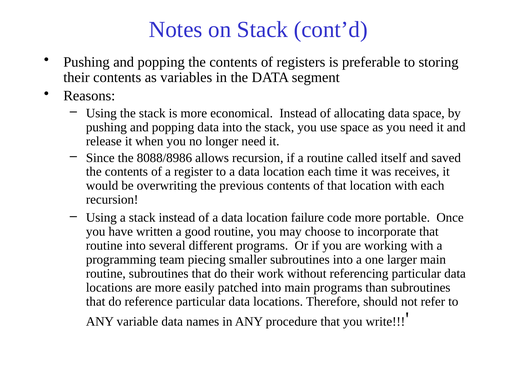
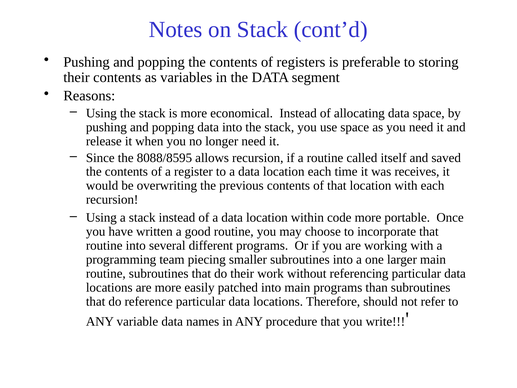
8088/8986: 8088/8986 -> 8088/8595
failure: failure -> within
